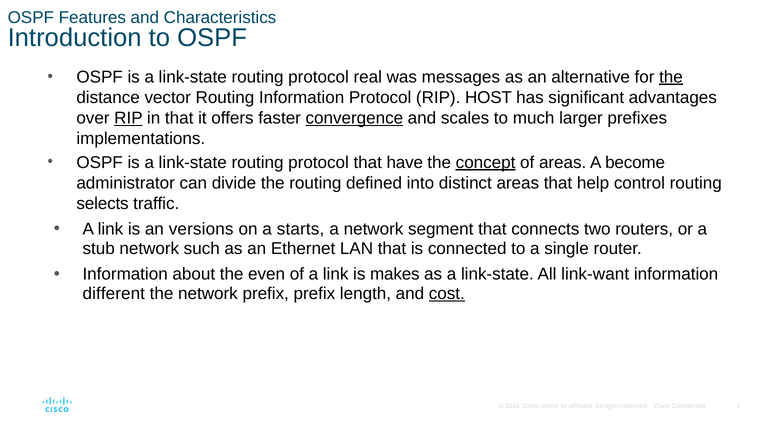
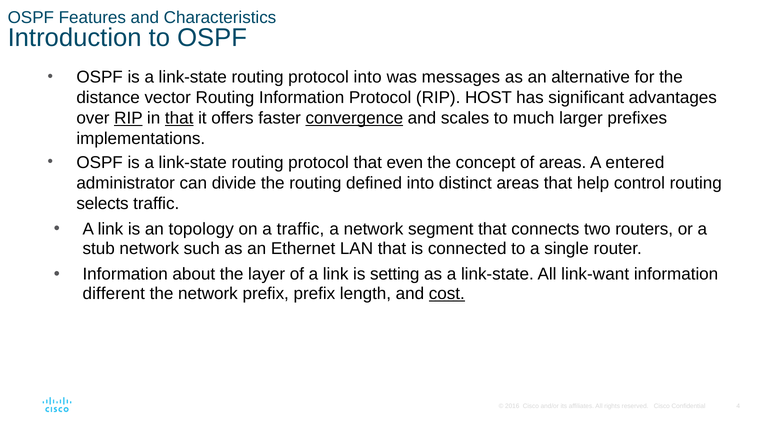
protocol real: real -> into
the at (671, 77) underline: present -> none
that at (179, 118) underline: none -> present
have: have -> even
concept underline: present -> none
become: become -> entered
versions: versions -> topology
a starts: starts -> traffic
even: even -> layer
makes: makes -> setting
